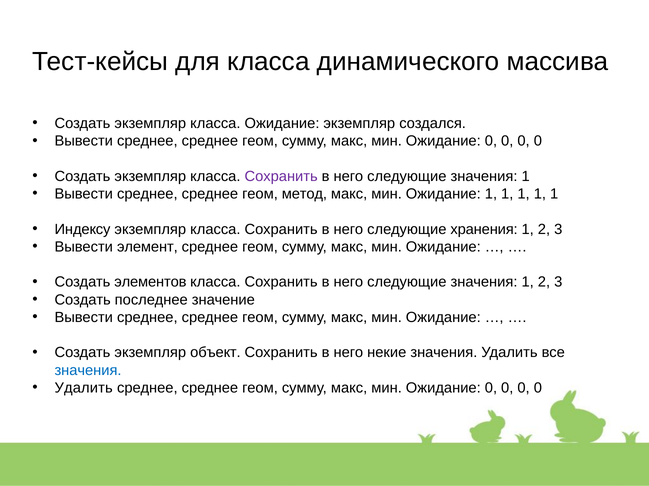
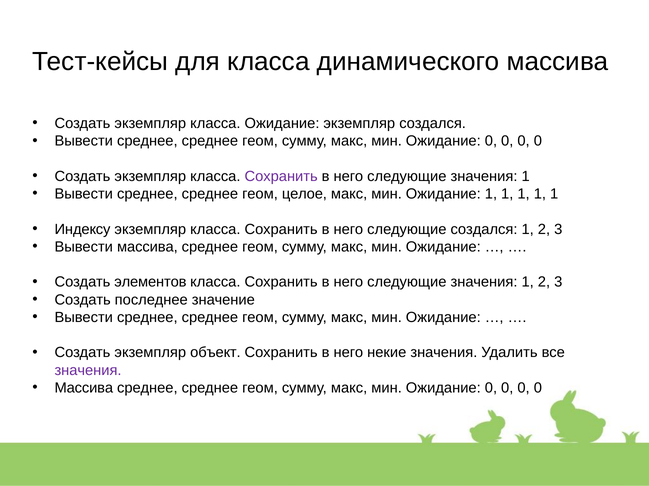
метод: метод -> целое
следующие хранения: хранения -> создался
Вывести элемент: элемент -> массива
значения at (88, 371) colour: blue -> purple
Удалить at (84, 388): Удалить -> Массива
